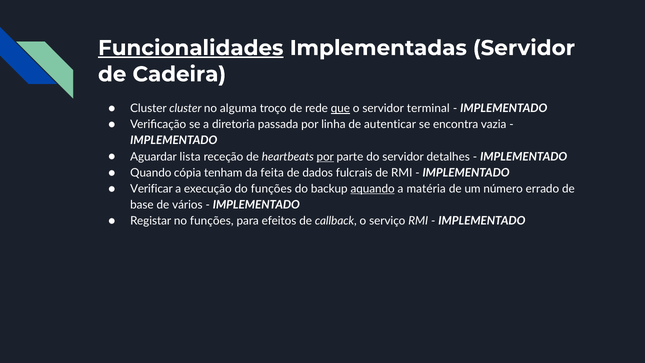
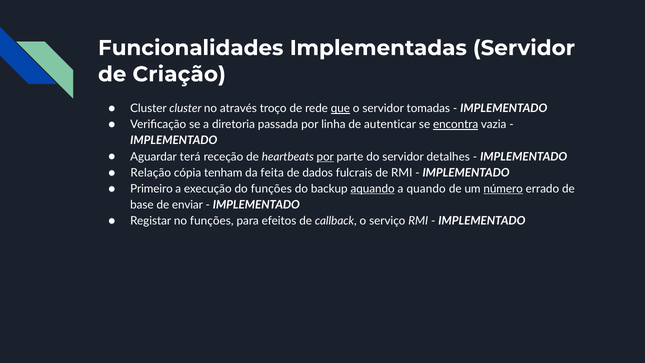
Funcionalidades underline: present -> none
Cadeira: Cadeira -> Criação
alguma: alguma -> através
terminal: terminal -> tomadas
encontra underline: none -> present
lista: lista -> terá
Quando: Quando -> Relação
Verificar: Verificar -> Primeiro
matéria: matéria -> quando
número underline: none -> present
vários: vários -> enviar
